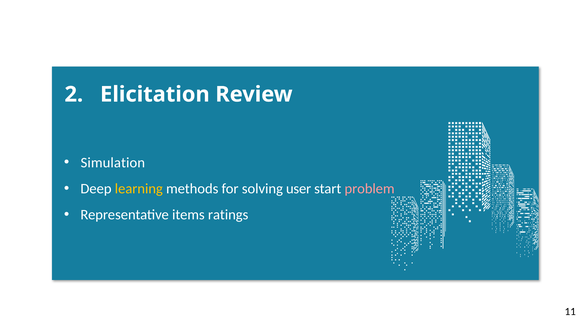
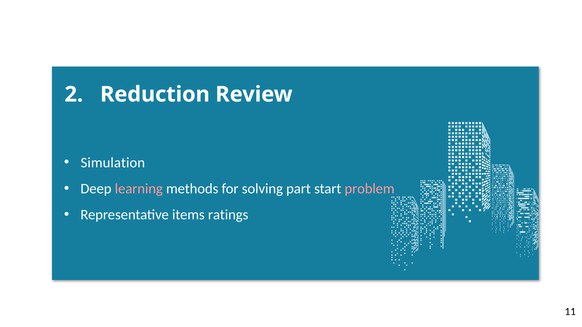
Elicitation: Elicitation -> Reduction
learning colour: yellow -> pink
user: user -> part
